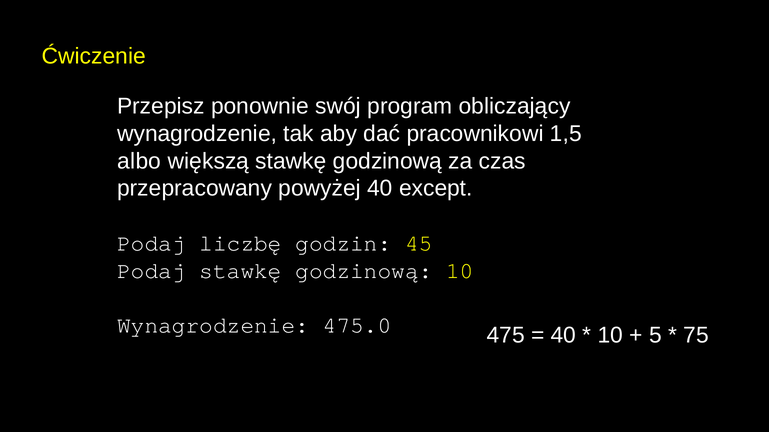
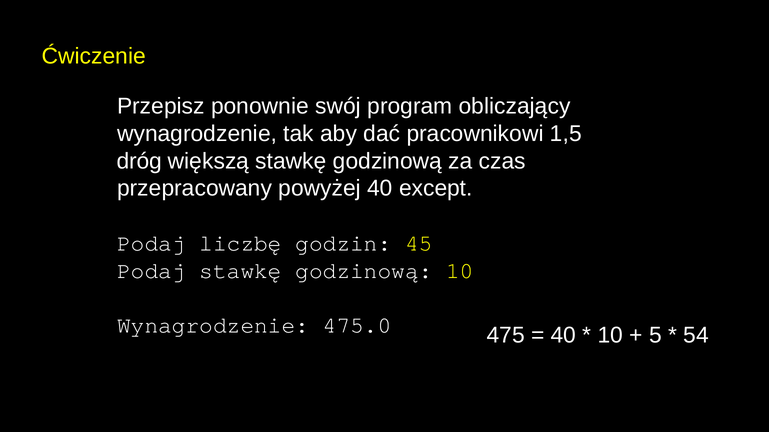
albo: albo -> dróg
75: 75 -> 54
